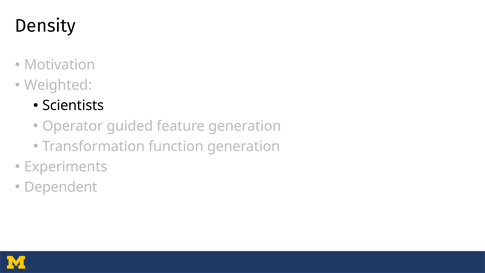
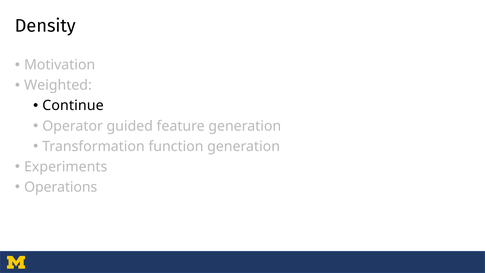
Scientists: Scientists -> Continue
Dependent: Dependent -> Operations
